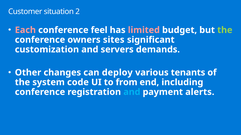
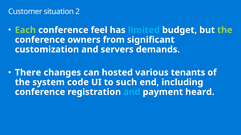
Each colour: pink -> light green
limited colour: pink -> light blue
sites: sites -> from
Other: Other -> There
deploy: deploy -> hosted
from: from -> such
alerts: alerts -> heard
